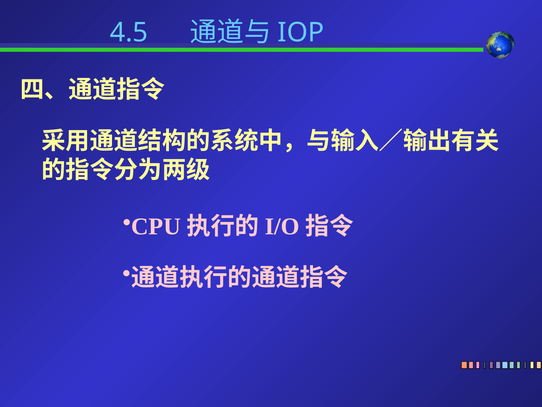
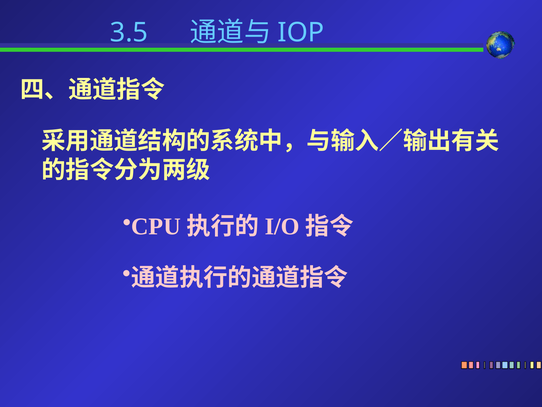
4.5: 4.5 -> 3.5
